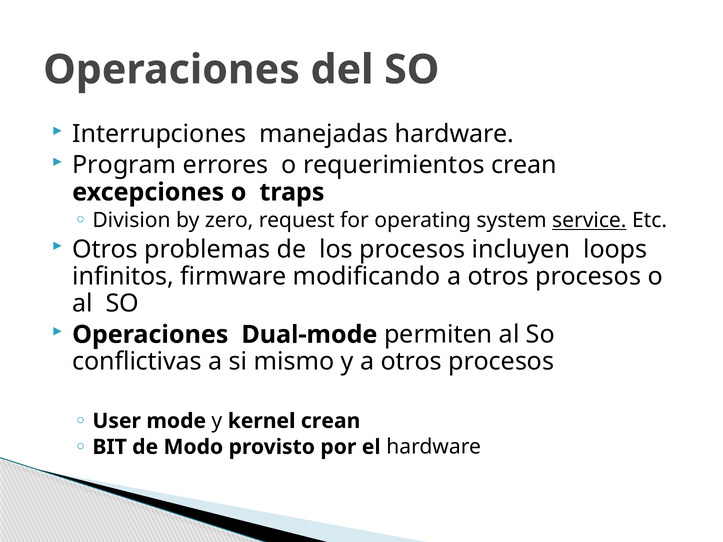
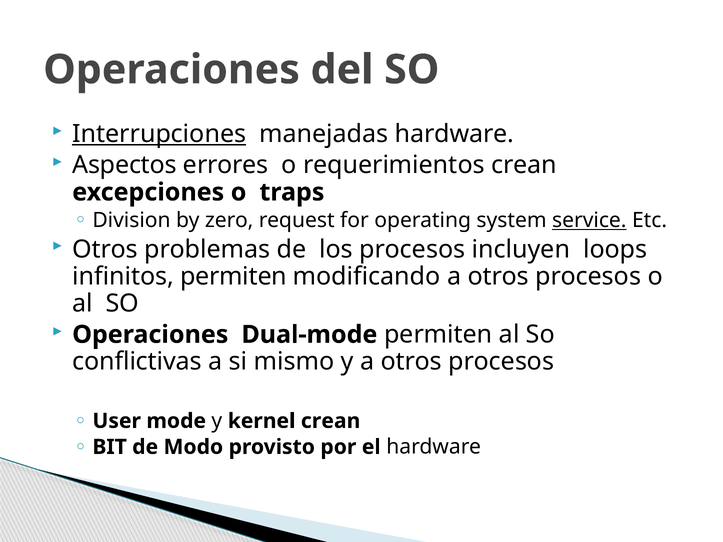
Interrupciones underline: none -> present
Program: Program -> Aspectos
infinitos firmware: firmware -> permiten
